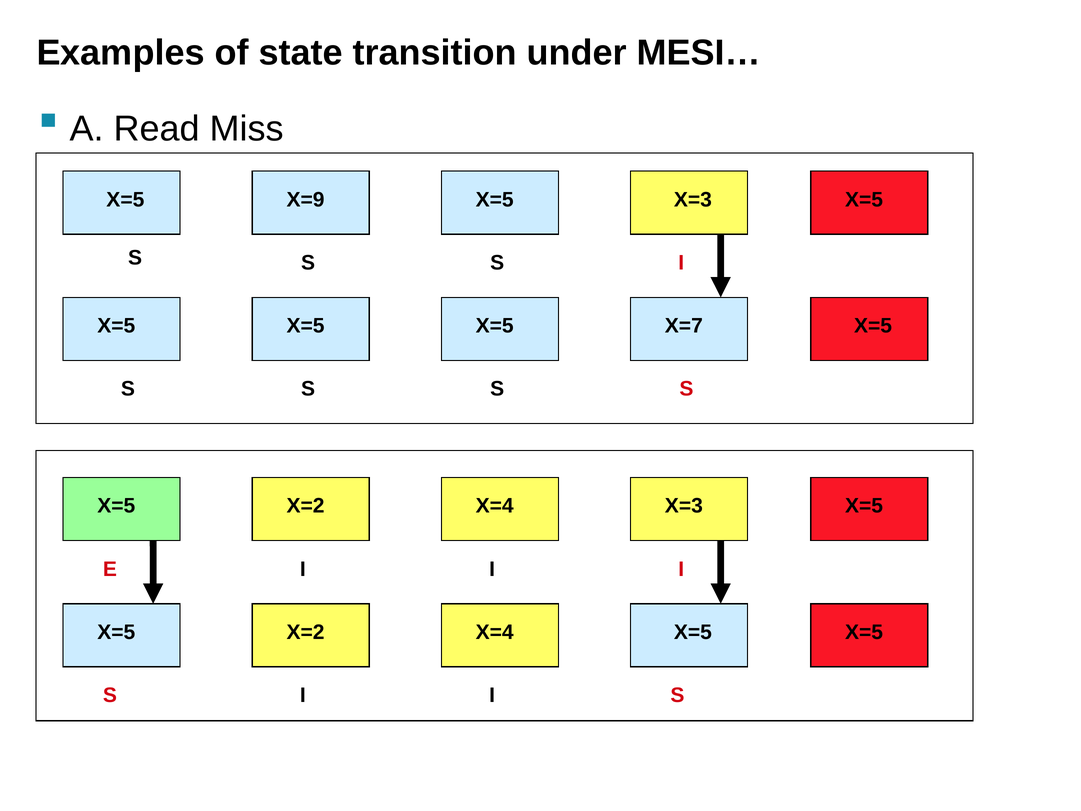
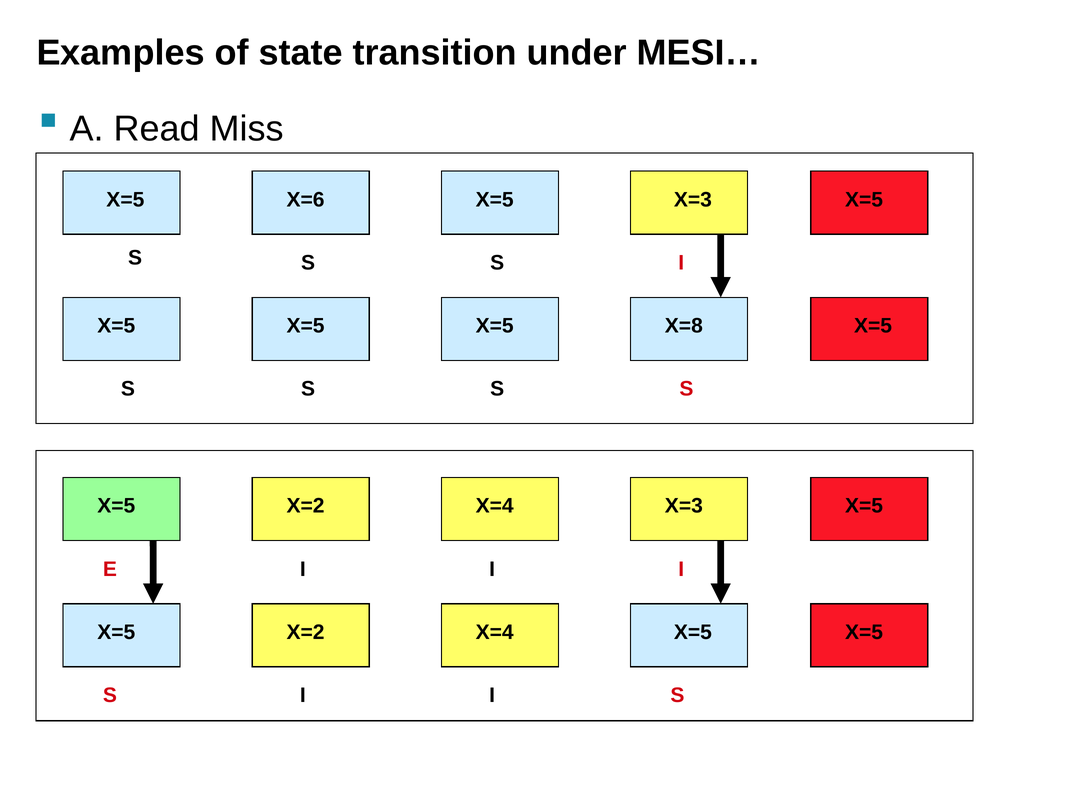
X=9: X=9 -> X=6
X=7: X=7 -> X=8
